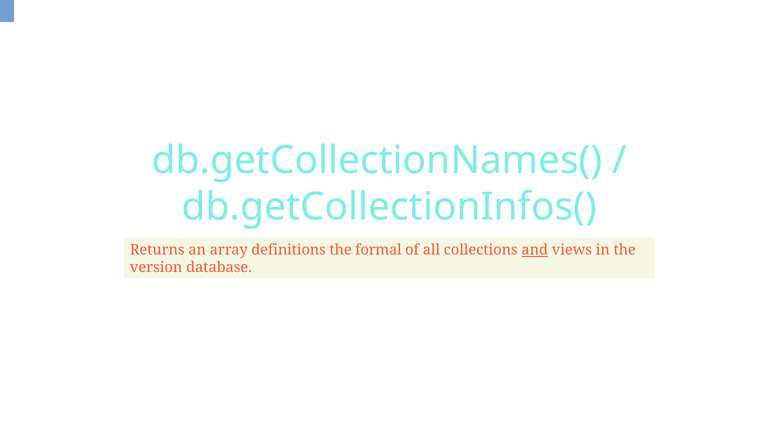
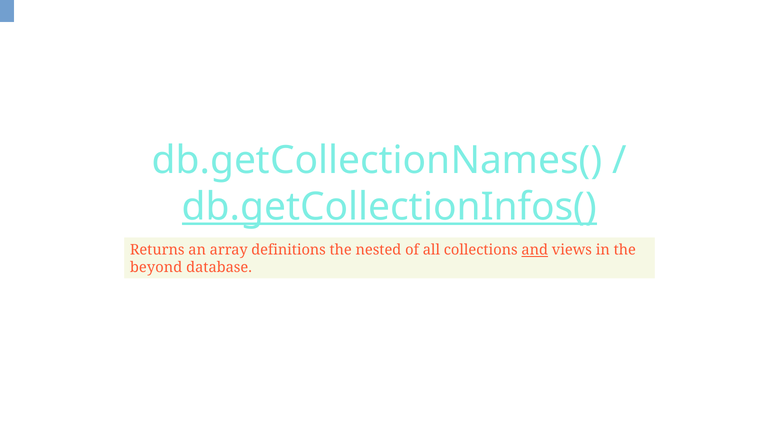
db.getCollectionInfos( underline: none -> present
formal: formal -> nested
version: version -> beyond
